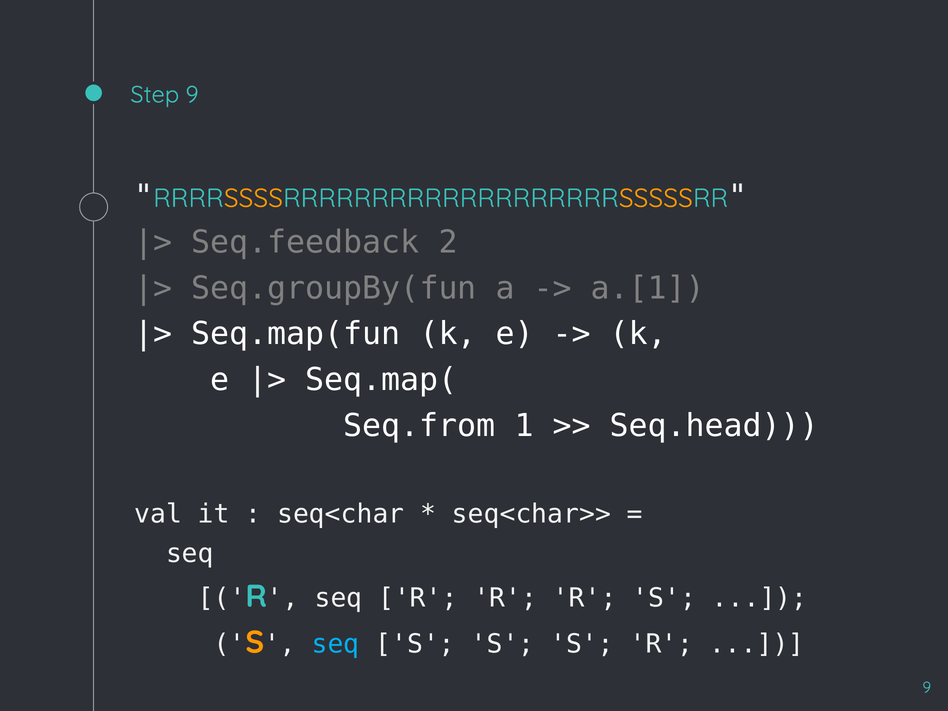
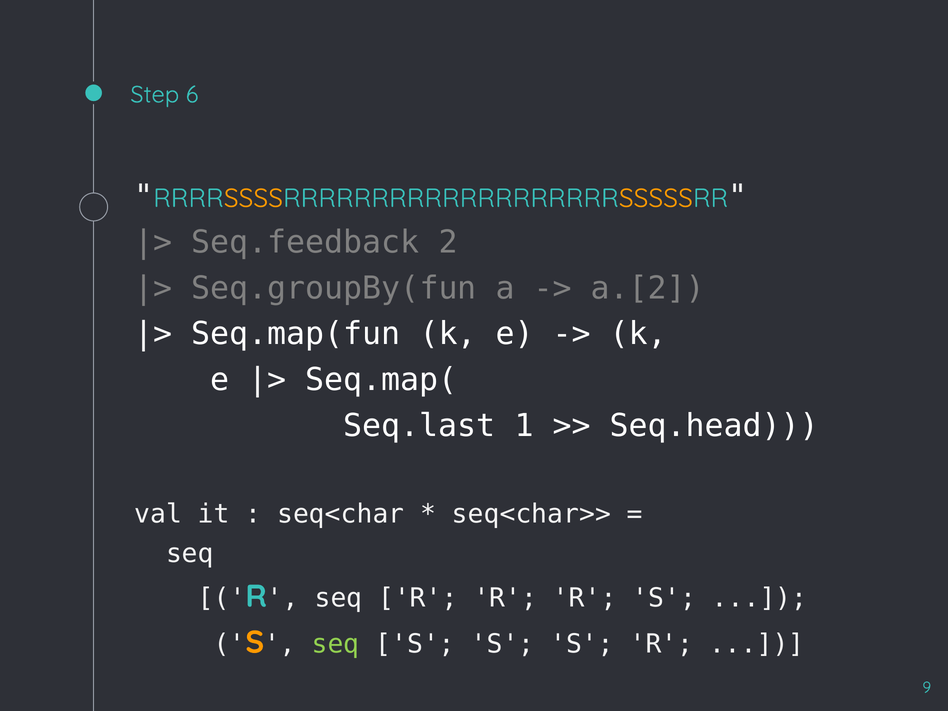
Step 9: 9 -> 6
a.[1: a.[1 -> a.[2
Seq.from: Seq.from -> Seq.last
seq at (336, 644) colour: light blue -> light green
